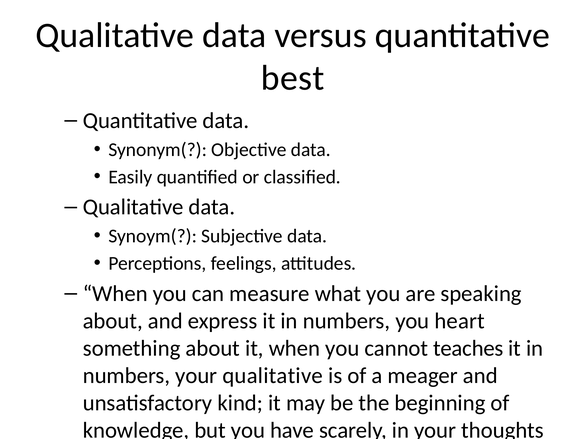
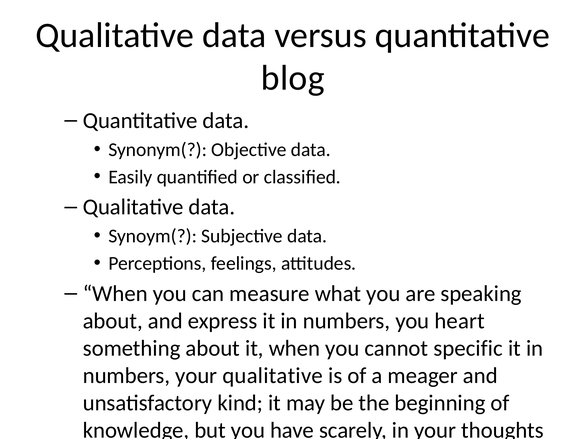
best: best -> blog
teaches: teaches -> specific
